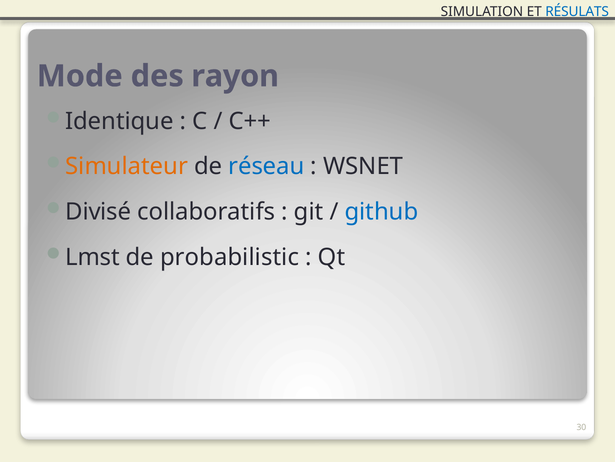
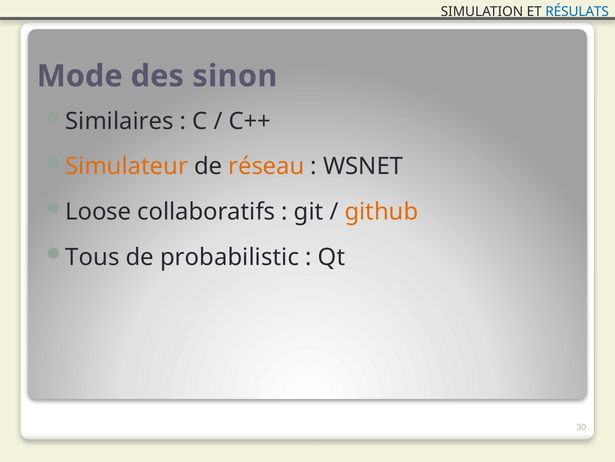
rayon: rayon -> sinon
Identique: Identique -> Similaires
réseau colour: blue -> orange
Divisé: Divisé -> Loose
github colour: blue -> orange
Lmst: Lmst -> Tous
